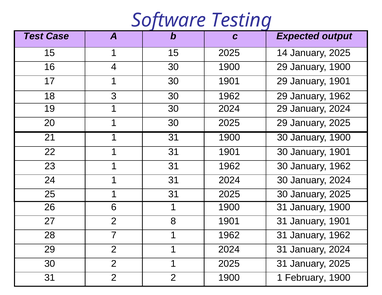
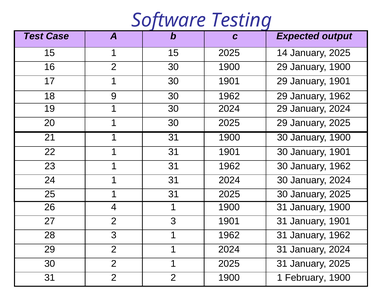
16 4: 4 -> 2
3: 3 -> 9
6: 6 -> 4
2 8: 8 -> 3
28 7: 7 -> 3
